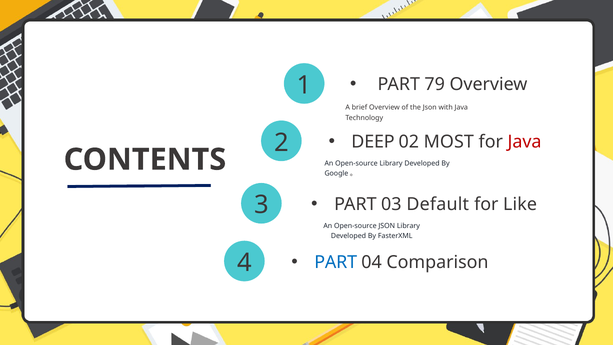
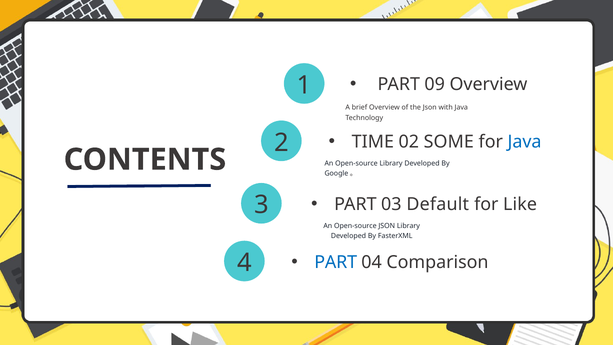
79: 79 -> 09
DEEP: DEEP -> TIME
MOST: MOST -> SOME
Java at (525, 142) colour: red -> blue
